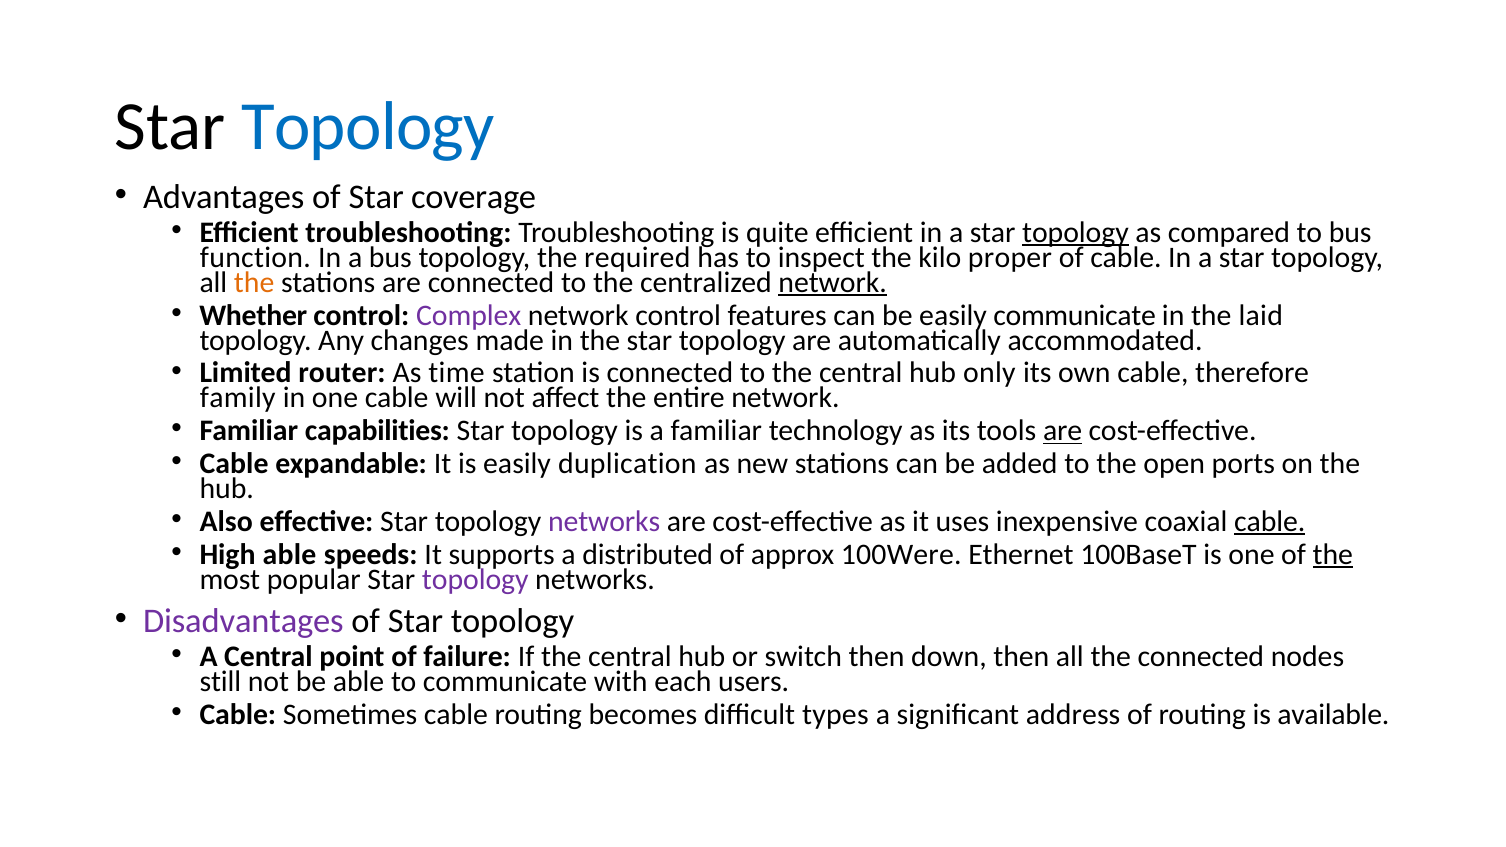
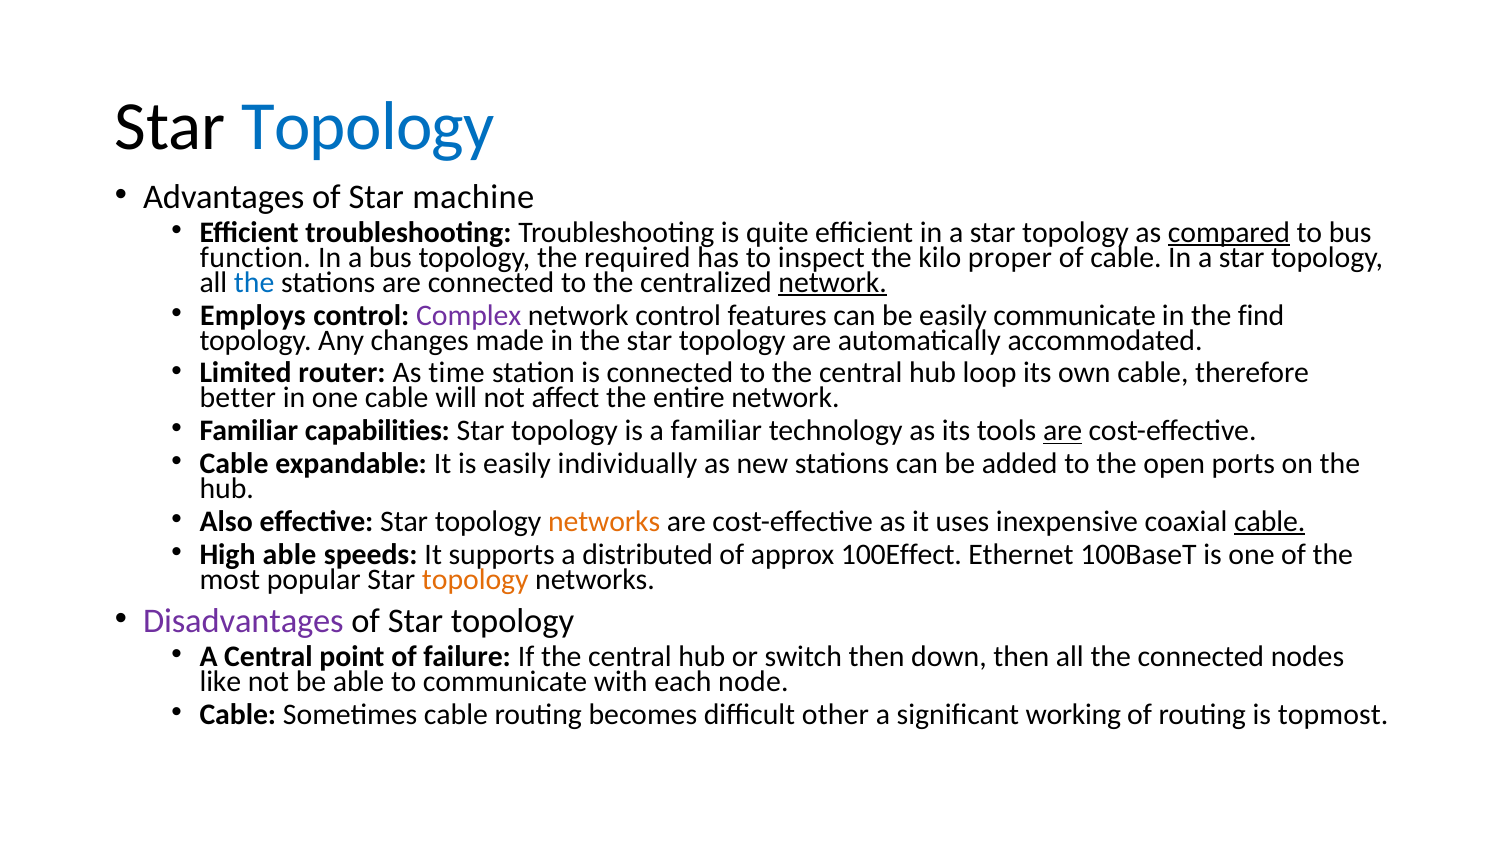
coverage: coverage -> machine
topology at (1076, 232) underline: present -> none
compared underline: none -> present
the at (254, 282) colour: orange -> blue
Whether: Whether -> Employs
laid: laid -> find
only: only -> loop
family: family -> better
duplication: duplication -> individually
networks at (604, 521) colour: purple -> orange
100Were: 100Were -> 100Effect
the at (1333, 554) underline: present -> none
topology at (475, 579) colour: purple -> orange
still: still -> like
users: users -> node
types: types -> other
address: address -> working
available: available -> topmost
